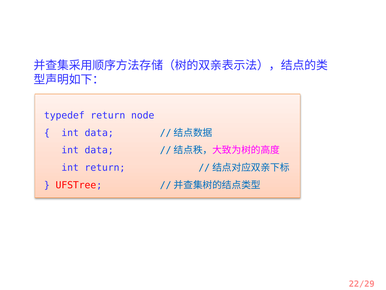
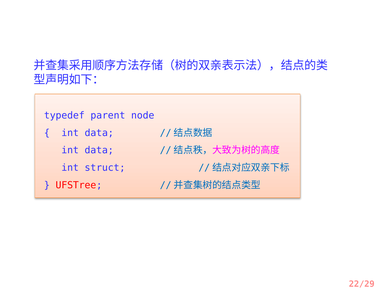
typedef return: return -> parent
int return: return -> struct
